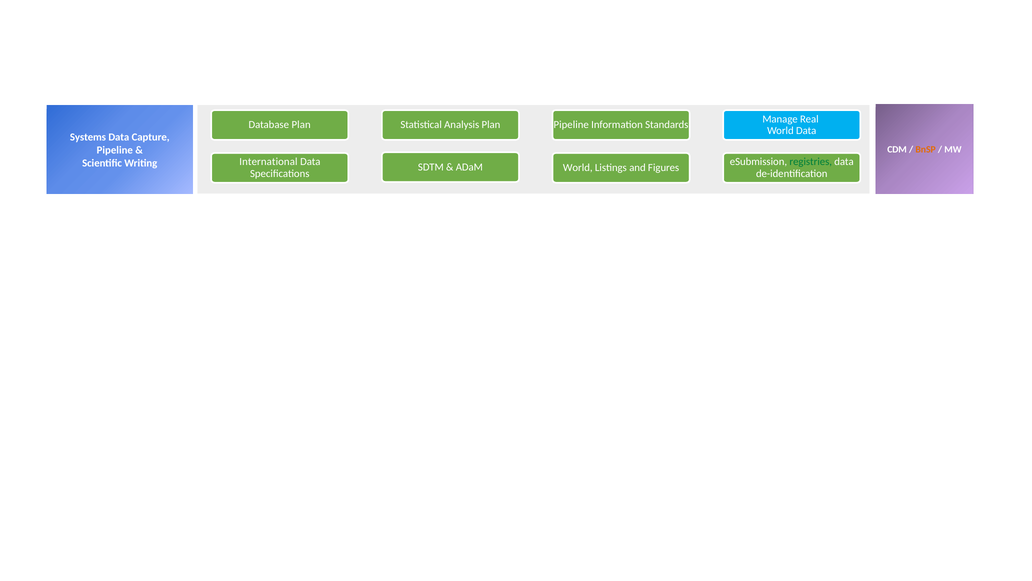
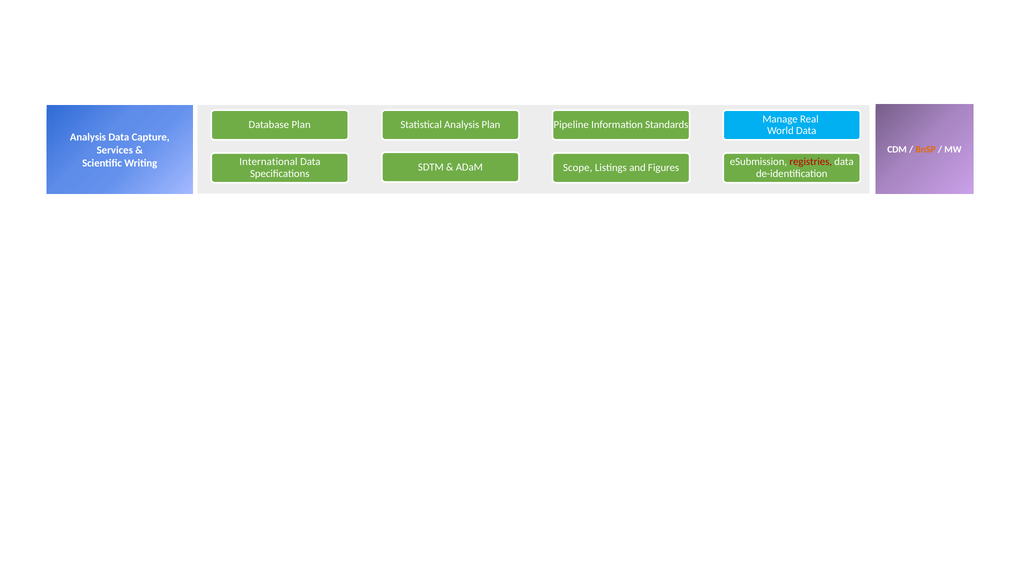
Systems at (88, 137): Systems -> Analysis
Pipeline at (115, 150): Pipeline -> Services
registries colour: green -> red
ADaM World: World -> Scope
